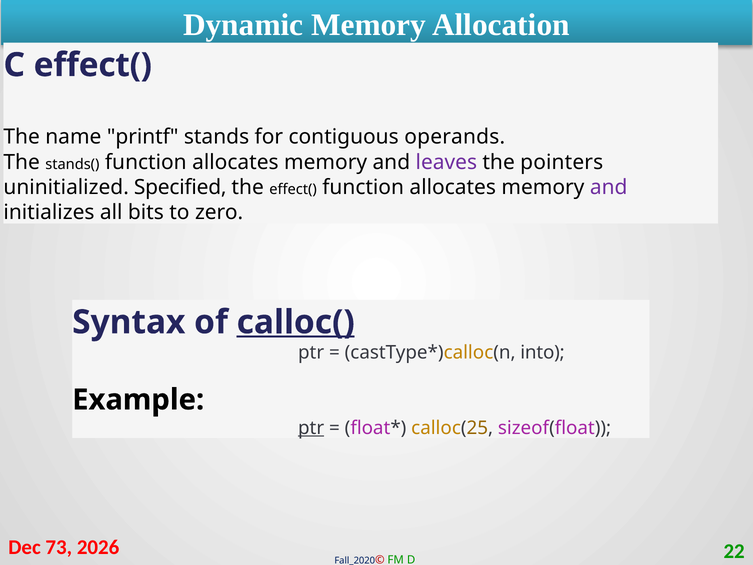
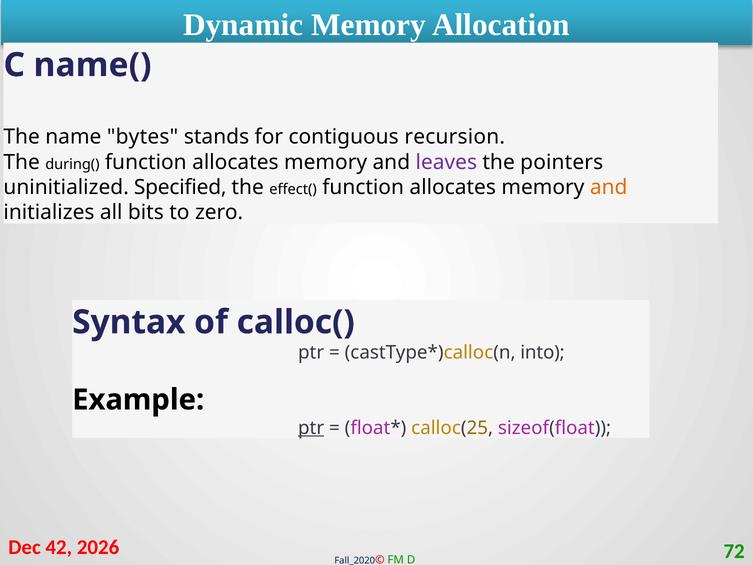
C effect(: effect( -> name(
printf: printf -> bytes
operands: operands -> recursion
stands(: stands( -> during(
and at (609, 187) colour: purple -> orange
calloc( underline: present -> none
73: 73 -> 42
22: 22 -> 72
